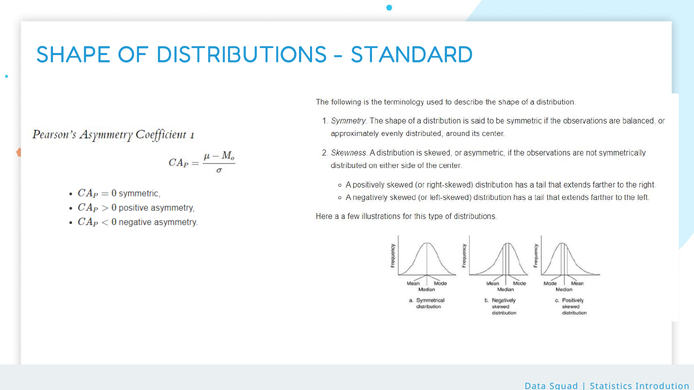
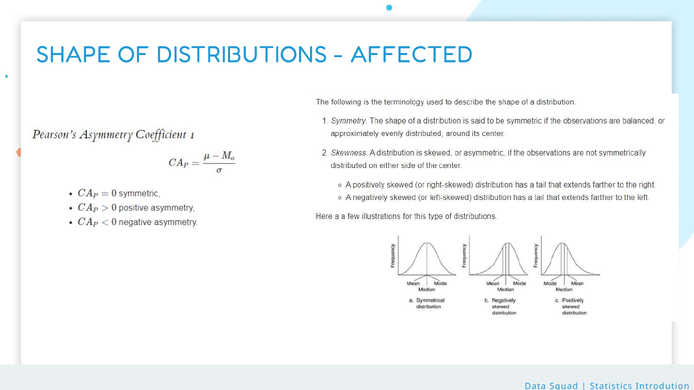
STANDARD: STANDARD -> AFFECTED
